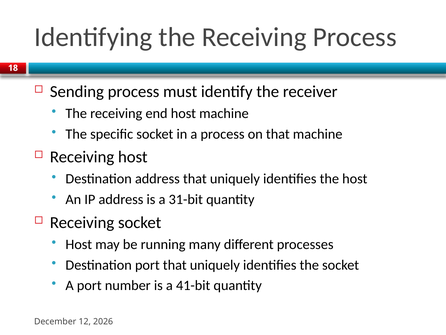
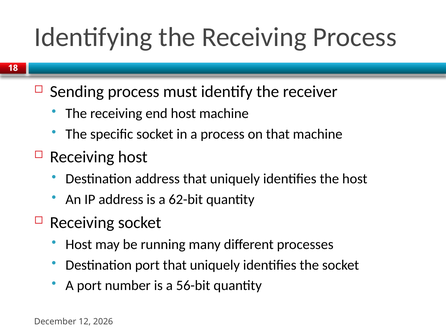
31-bit: 31-bit -> 62-bit
41-bit: 41-bit -> 56-bit
